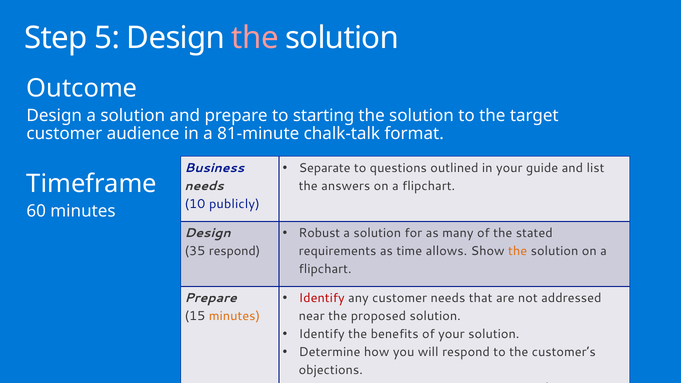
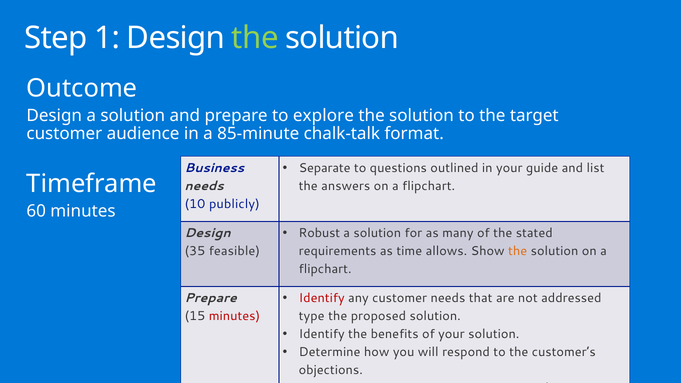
5: 5 -> 1
the at (255, 38) colour: pink -> light green
starting: starting -> explore
81-minute: 81-minute -> 85-minute
35 respond: respond -> feasible
minutes at (234, 316) colour: orange -> red
near: near -> type
